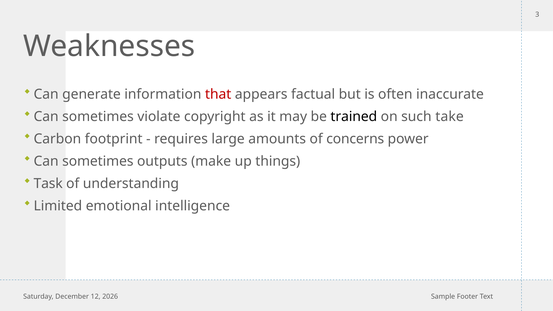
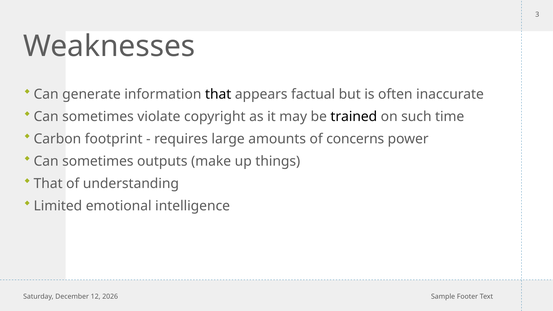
that at (218, 94) colour: red -> black
take: take -> time
Task at (48, 184): Task -> That
